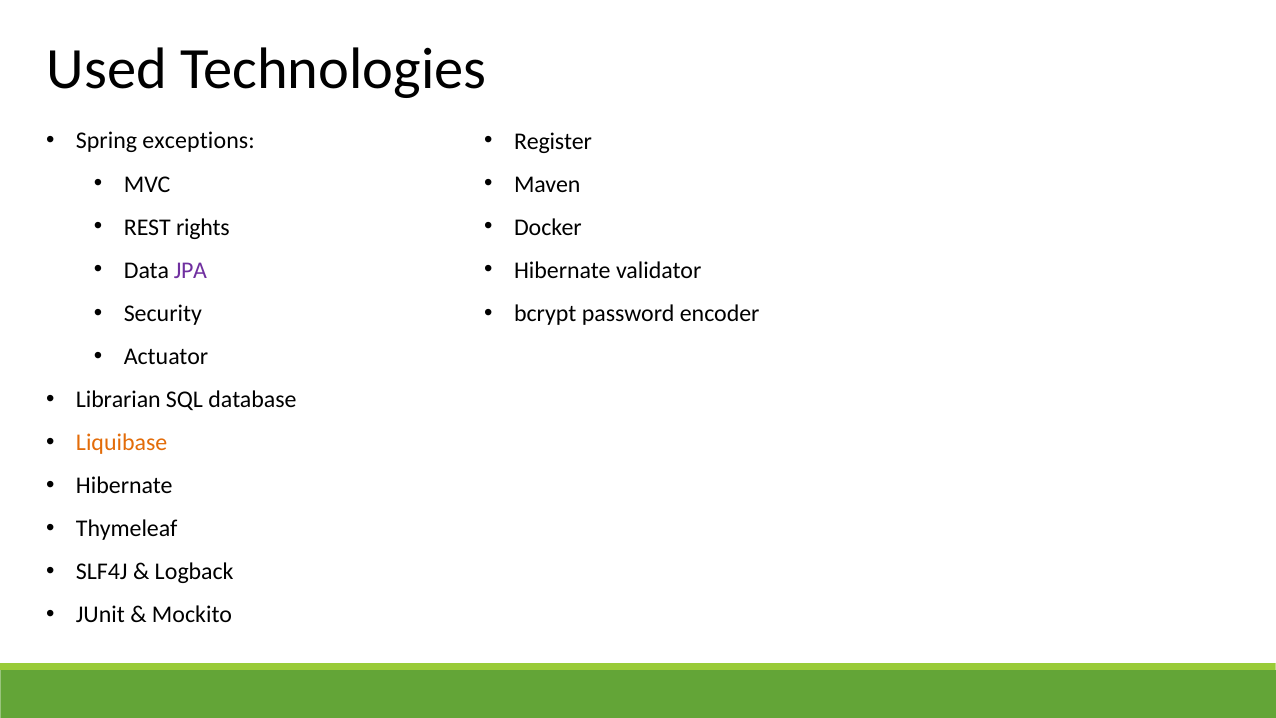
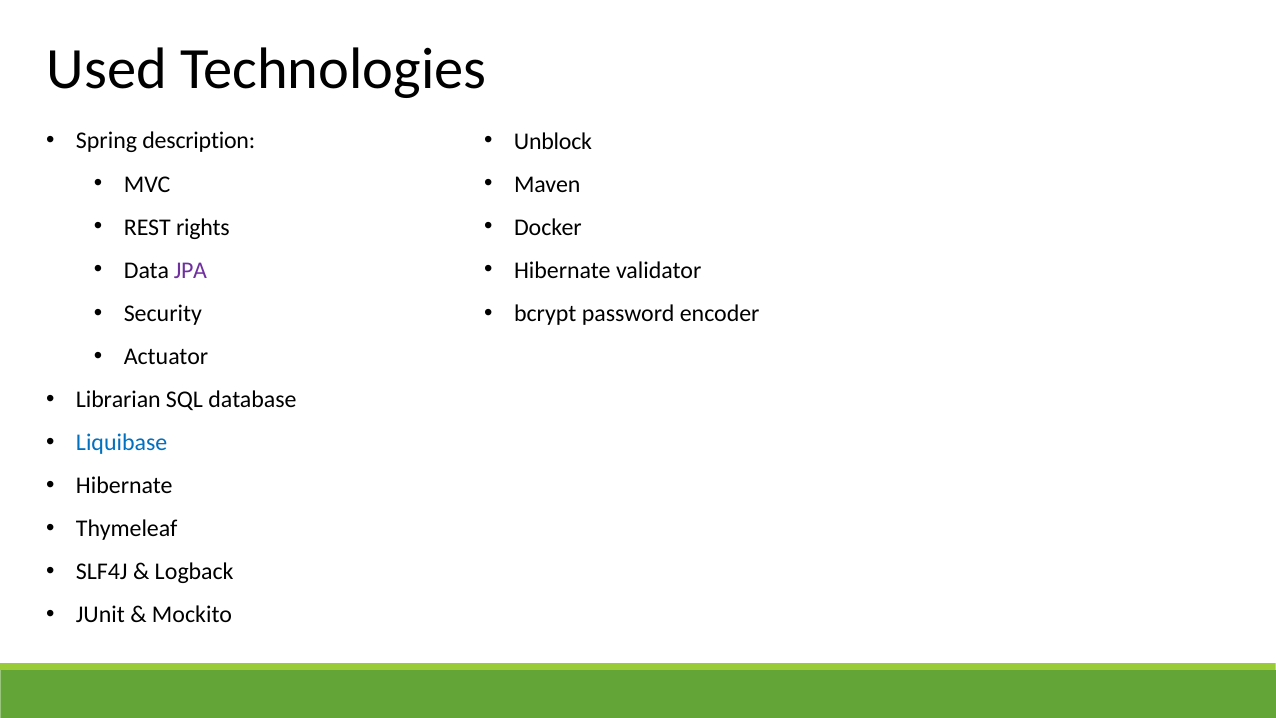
exceptions: exceptions -> description
Register: Register -> Unblock
Liquibase colour: orange -> blue
